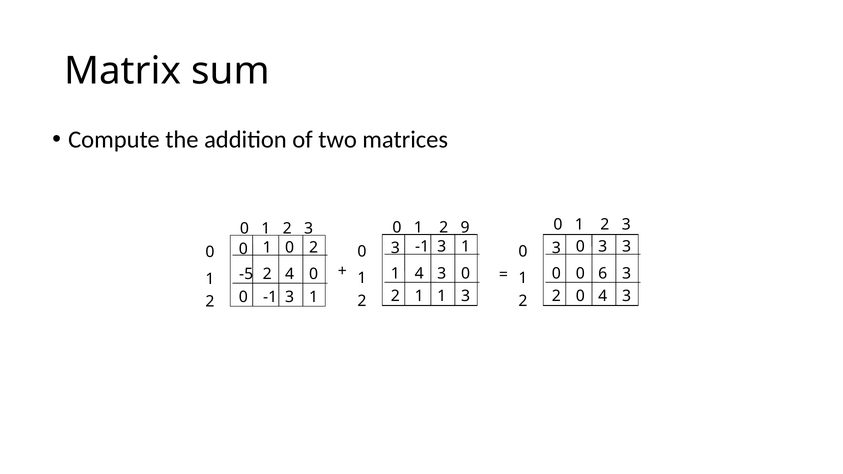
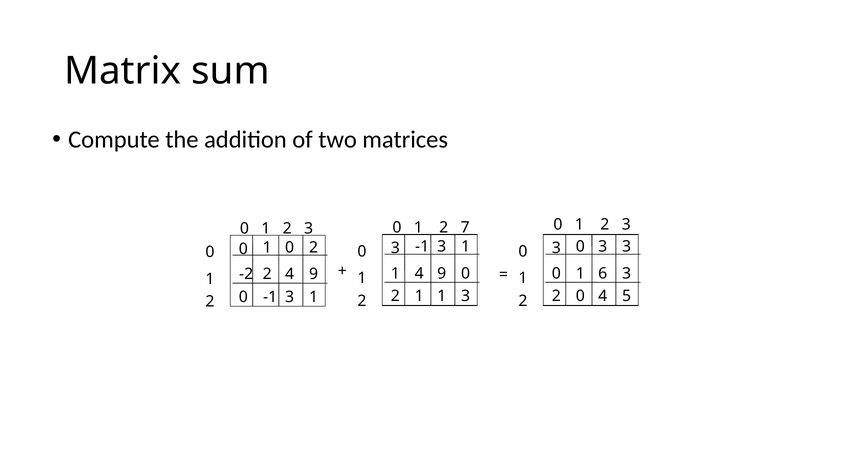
9: 9 -> 7
1 4 3: 3 -> 9
0 at (580, 273): 0 -> 1
-5: -5 -> -2
2 4 0: 0 -> 9
0 4 3: 3 -> 5
